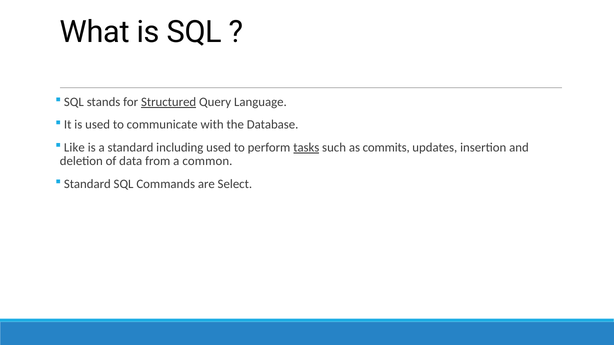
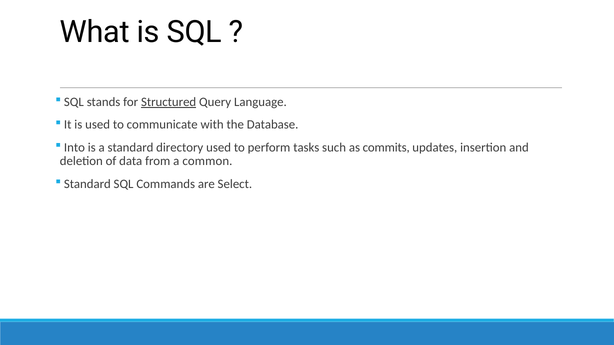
Like: Like -> Into
including: including -> directory
tasks underline: present -> none
